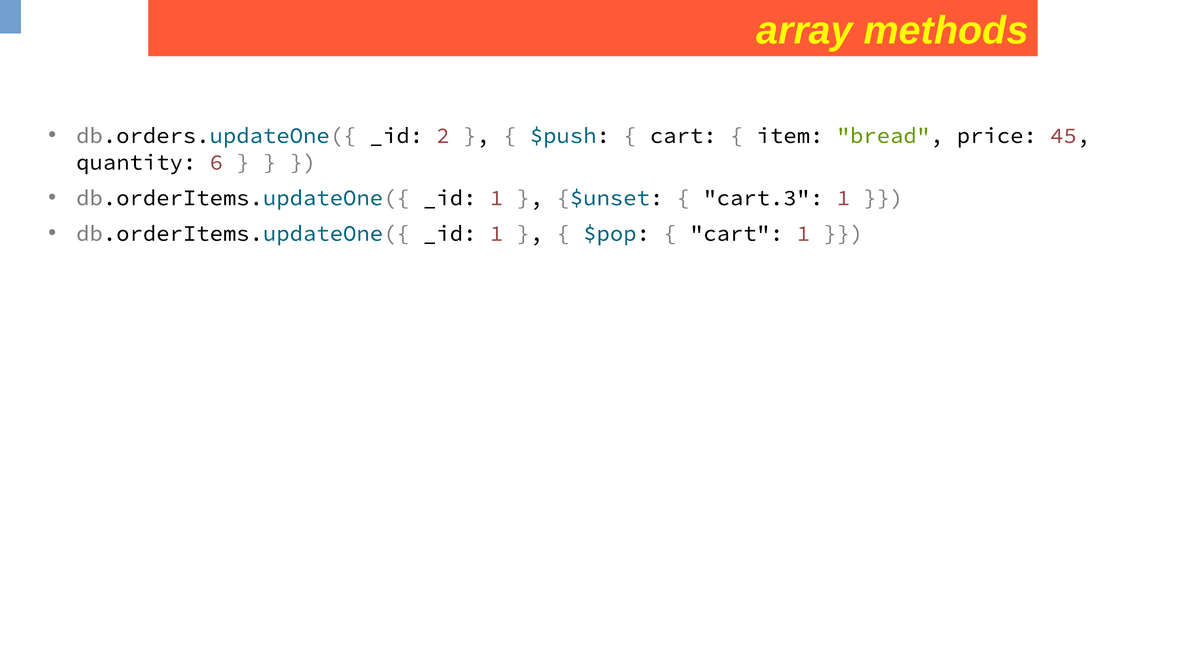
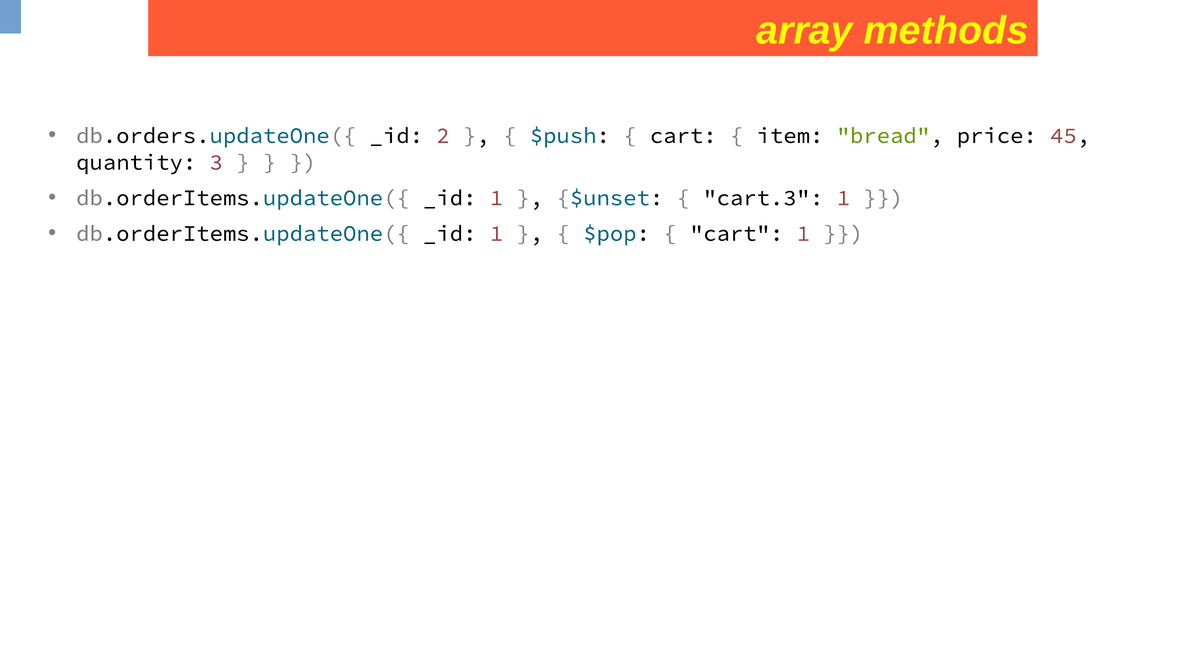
6: 6 -> 3
